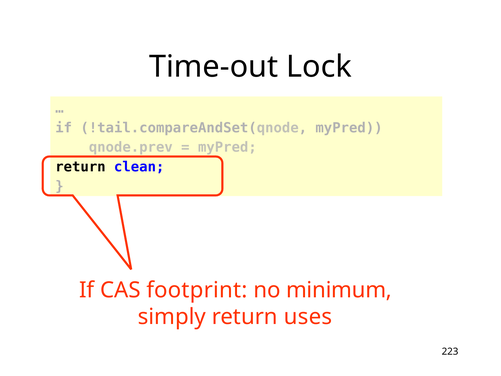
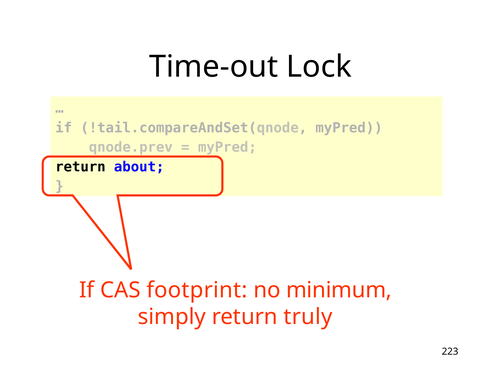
clean: clean -> about
uses: uses -> truly
